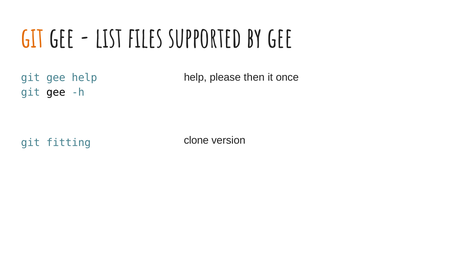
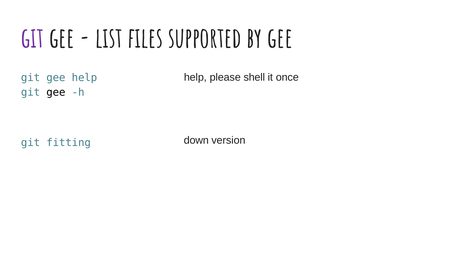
git at (32, 39) colour: orange -> purple
then: then -> shell
clone: clone -> down
